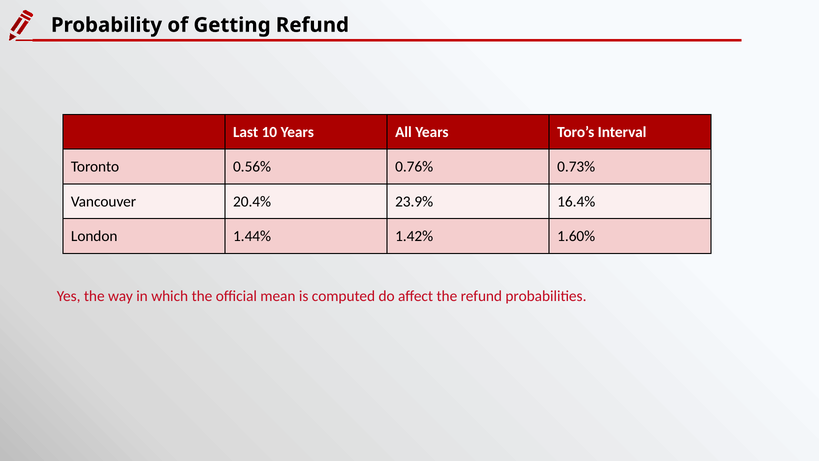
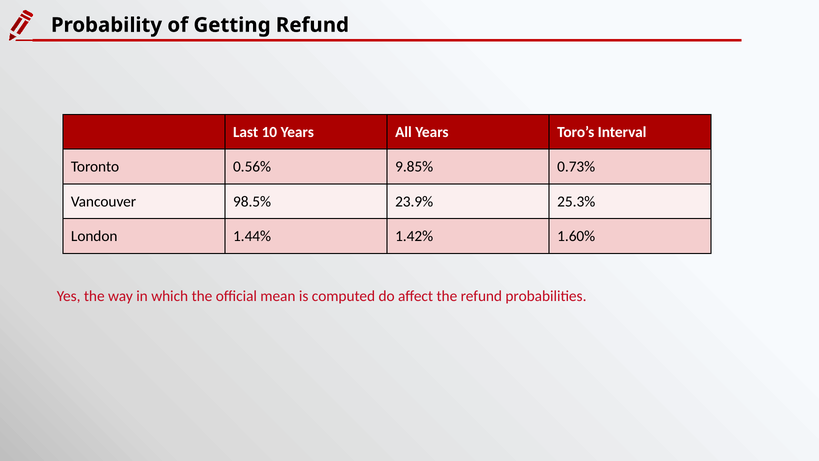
0.76%: 0.76% -> 9.85%
20.4%: 20.4% -> 98.5%
16.4%: 16.4% -> 25.3%
